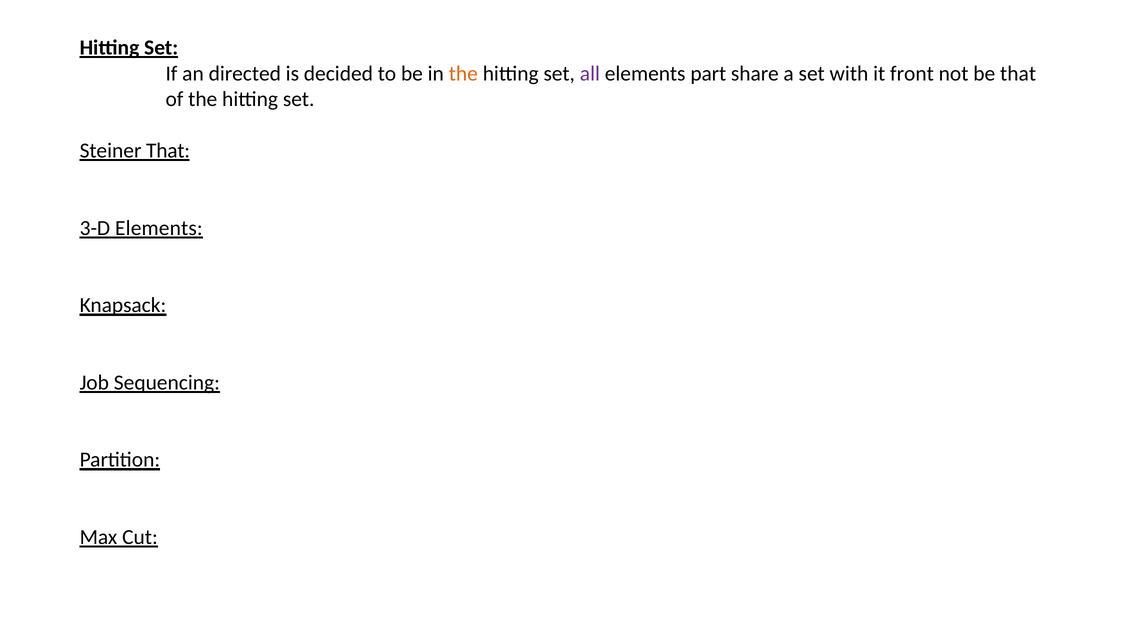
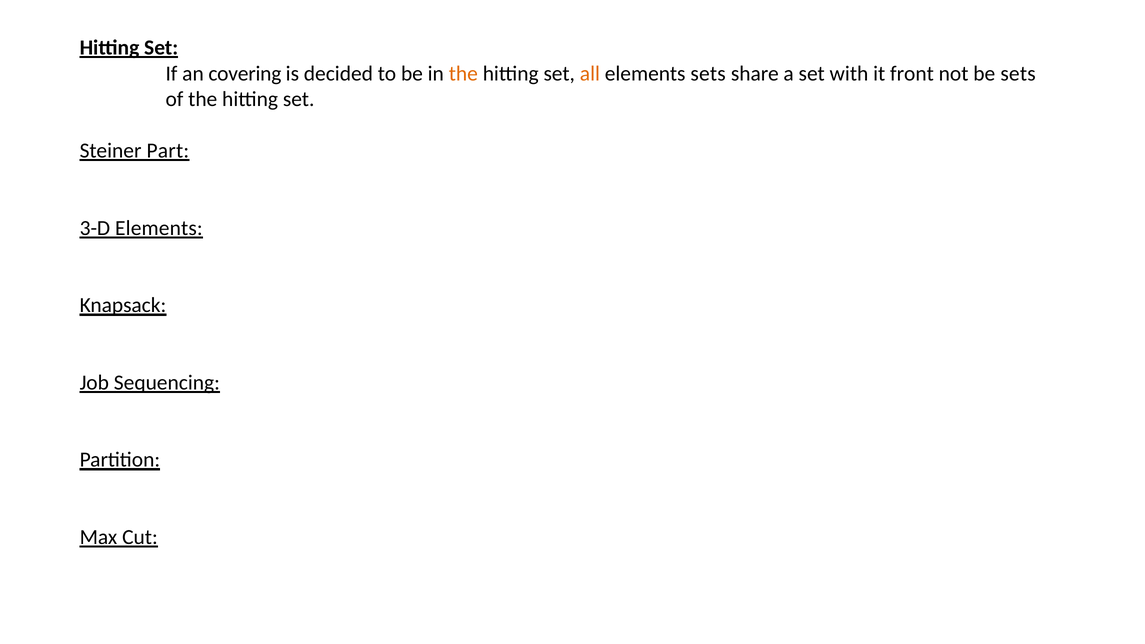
directed: directed -> covering
all colour: purple -> orange
elements part: part -> sets
be that: that -> sets
Steiner That: That -> Part
